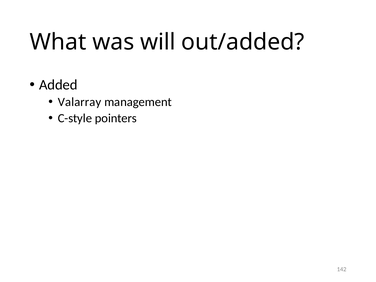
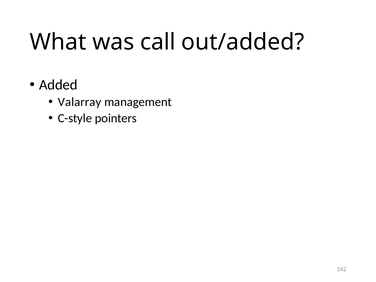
will: will -> call
